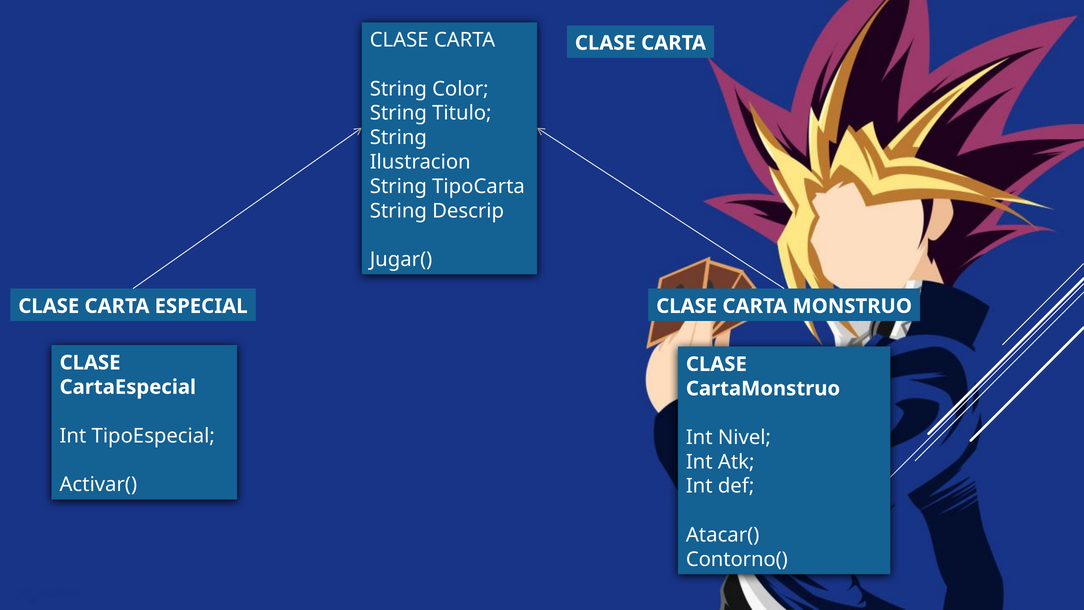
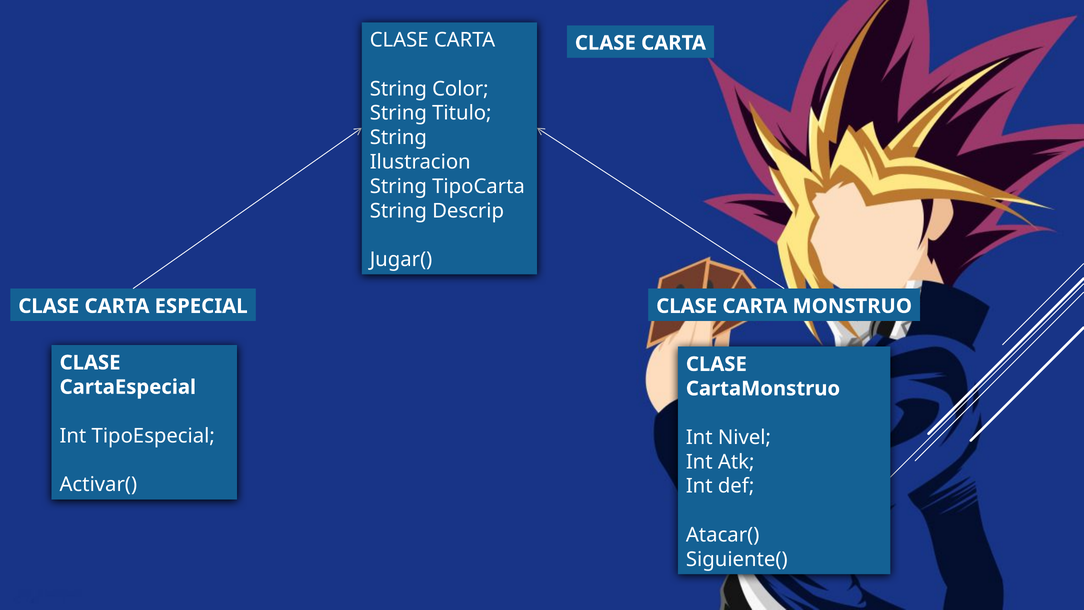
Contorno(: Contorno( -> Siguiente(
